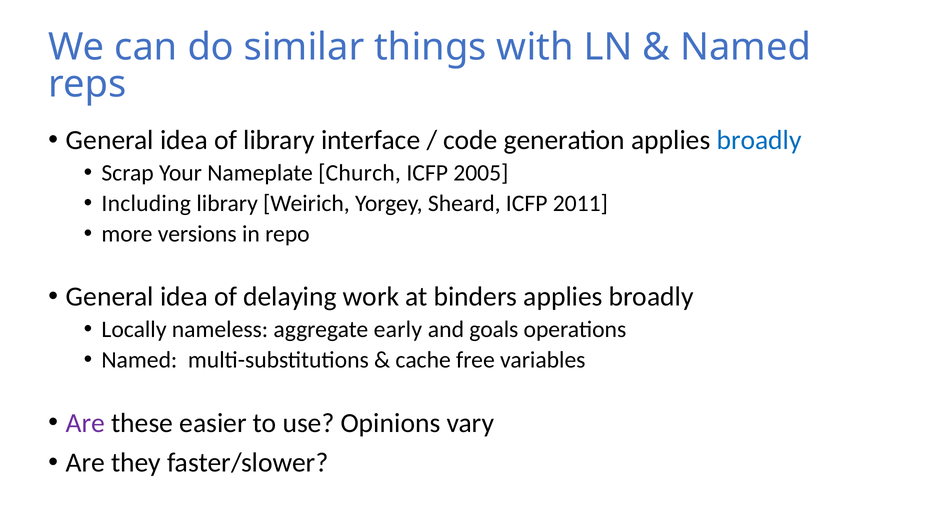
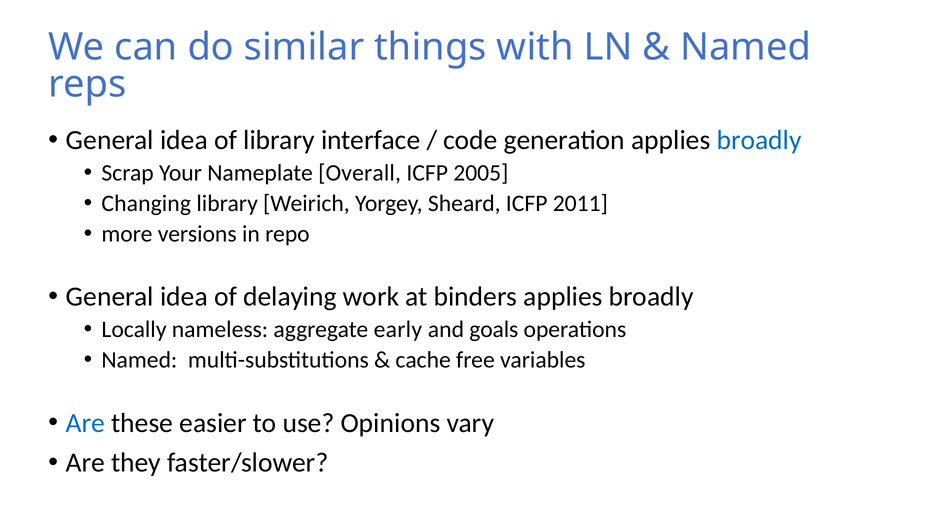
Church: Church -> Overall
Including: Including -> Changing
Are at (85, 423) colour: purple -> blue
